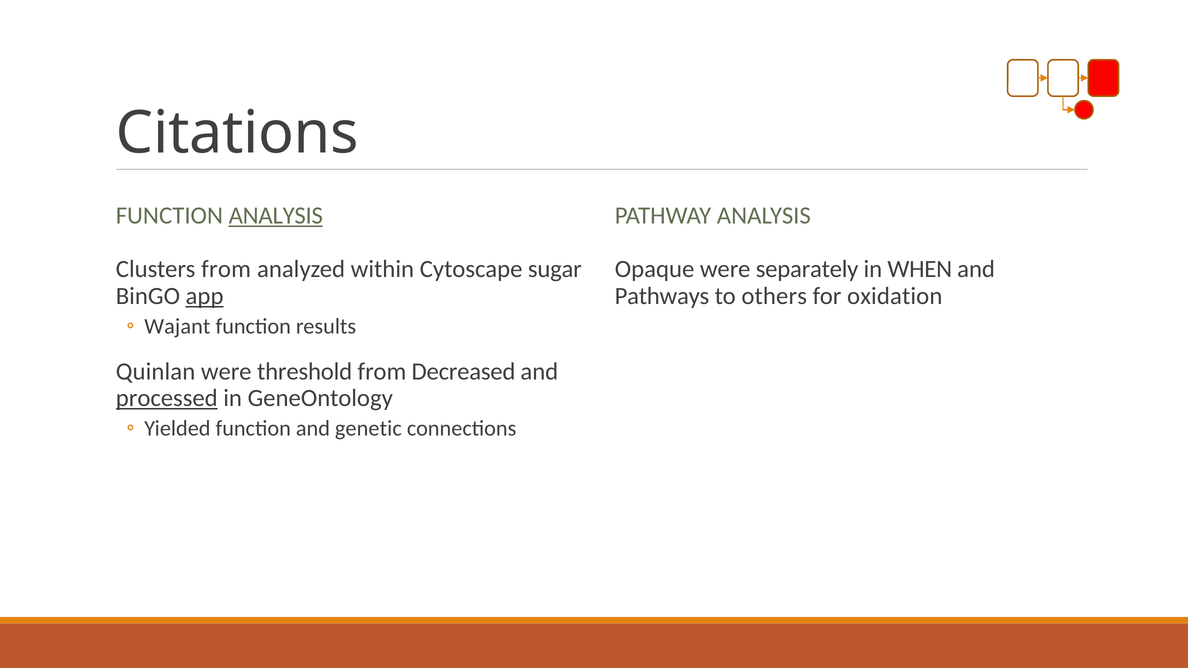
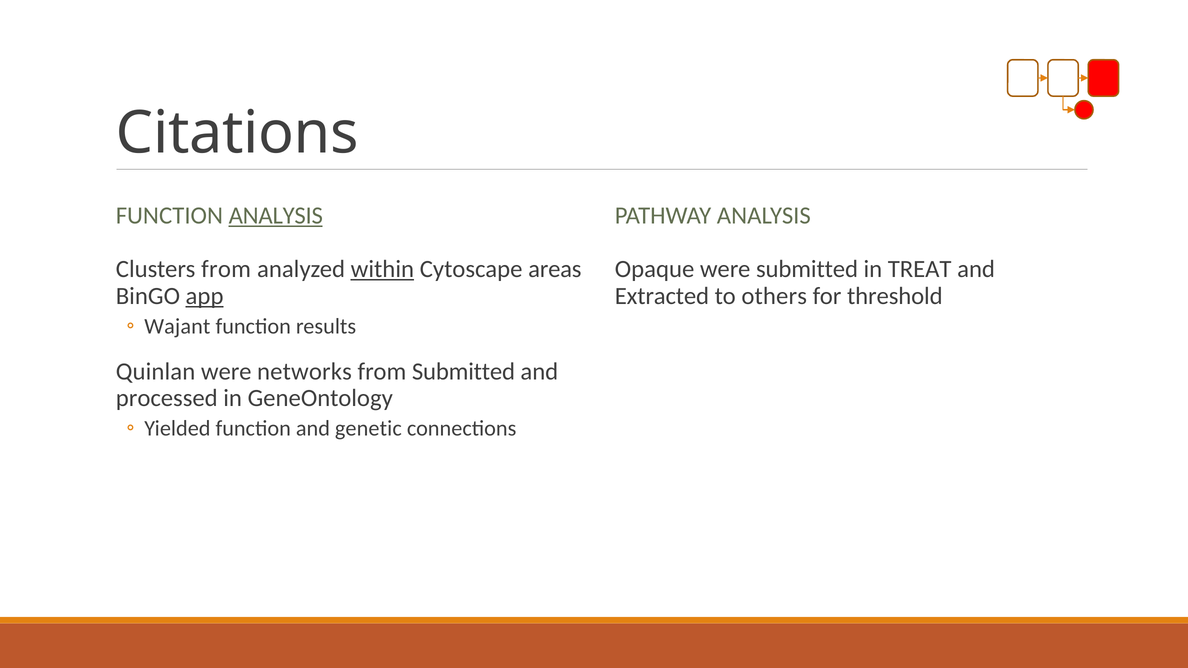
within underline: none -> present
sugar: sugar -> areas
were separately: separately -> submitted
WHEN: WHEN -> TREAT
Pathways: Pathways -> Extracted
oxidation: oxidation -> threshold
threshold: threshold -> networks
from Decreased: Decreased -> Submitted
processed underline: present -> none
